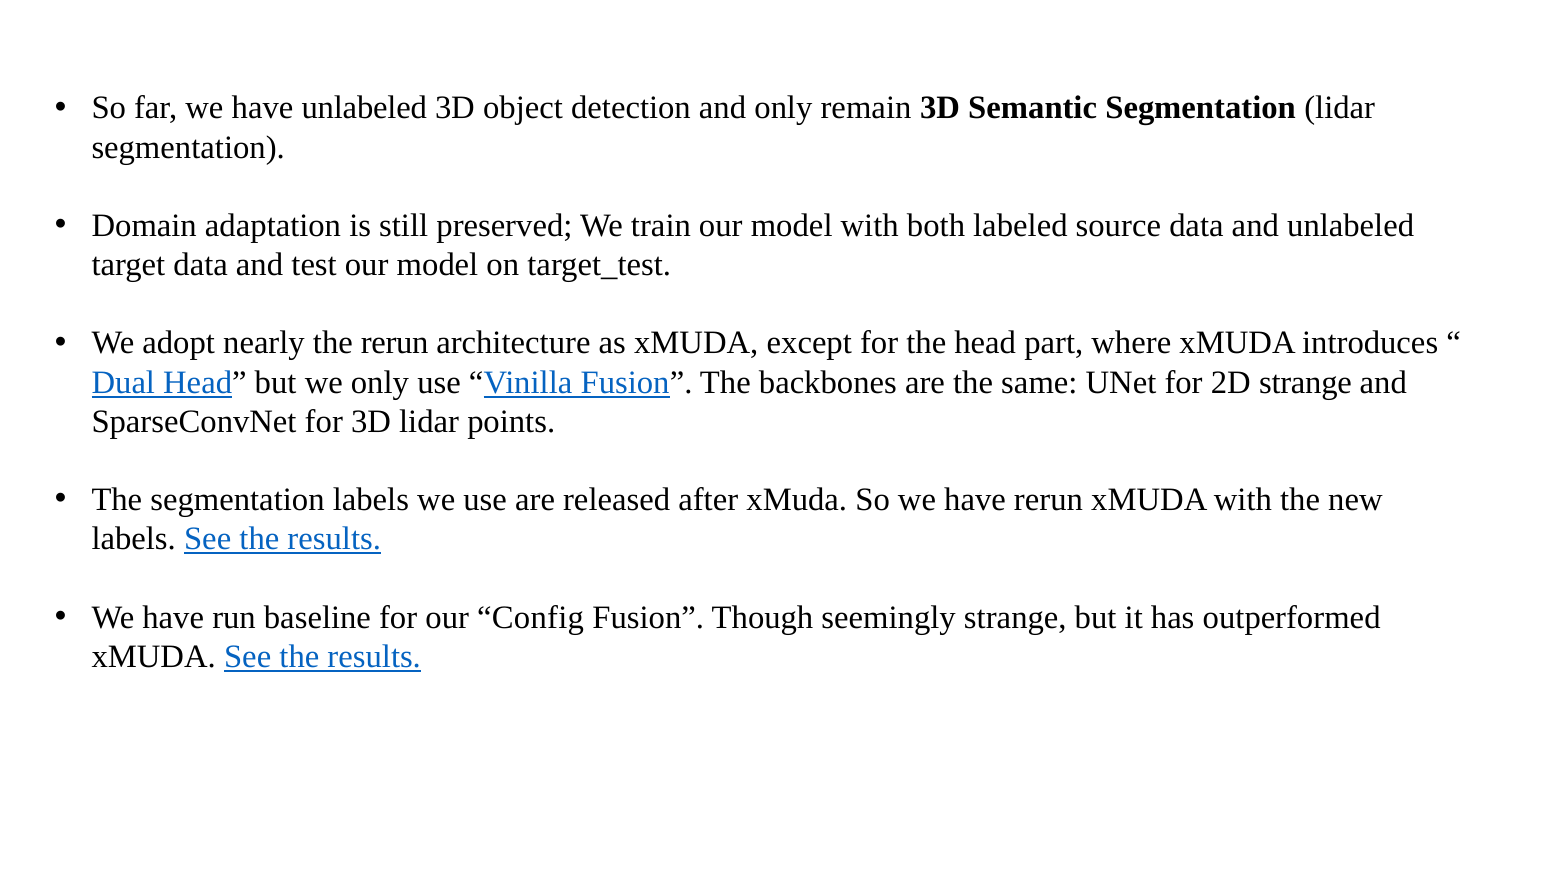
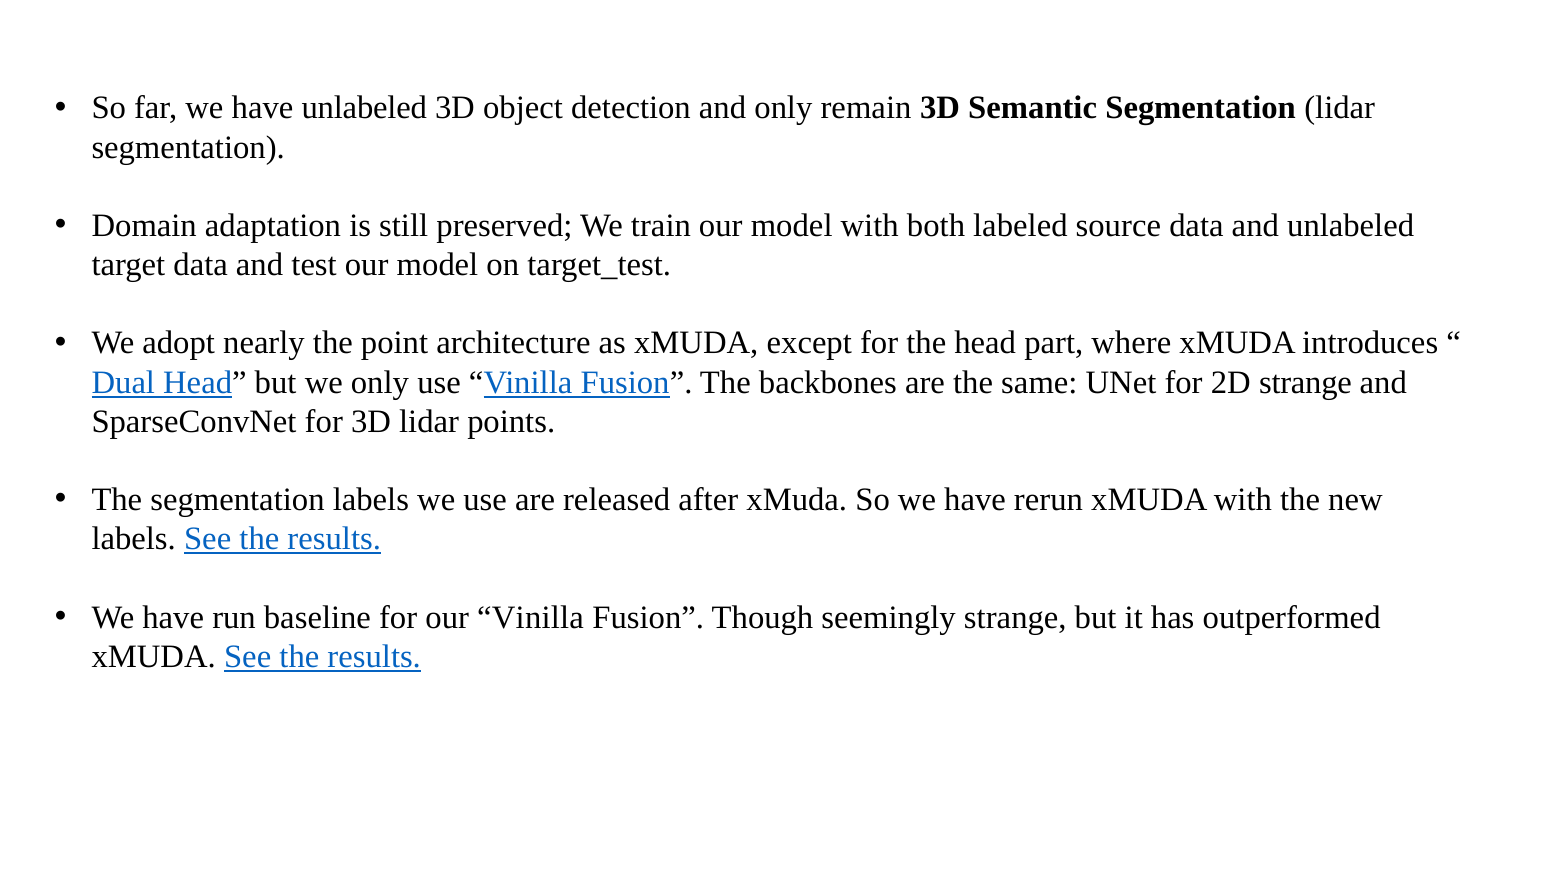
the rerun: rerun -> point
our Config: Config -> Vinilla
